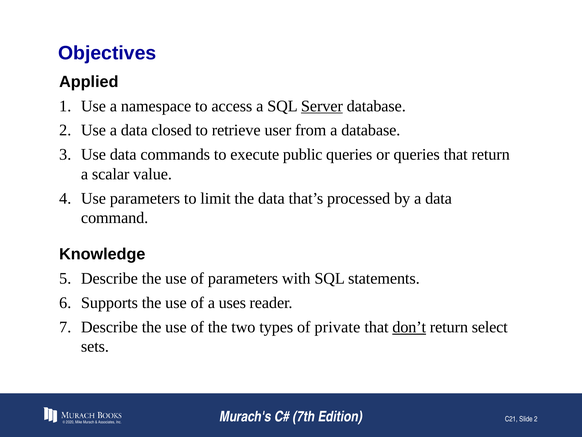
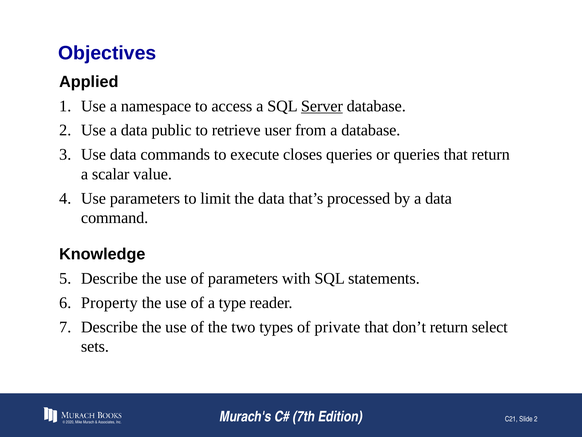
closed: closed -> public
public: public -> closes
Supports: Supports -> Property
uses: uses -> type
don’t underline: present -> none
